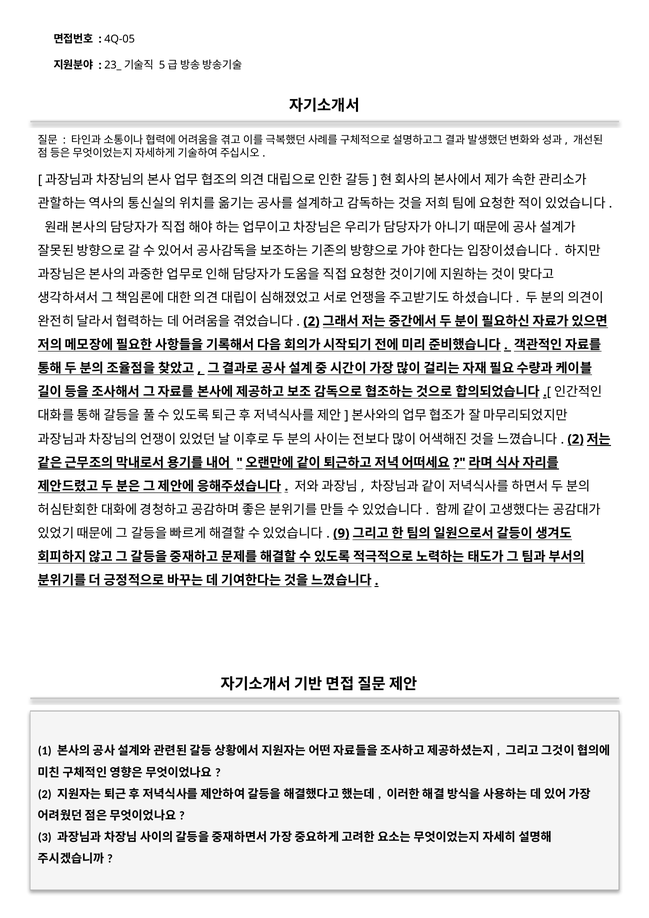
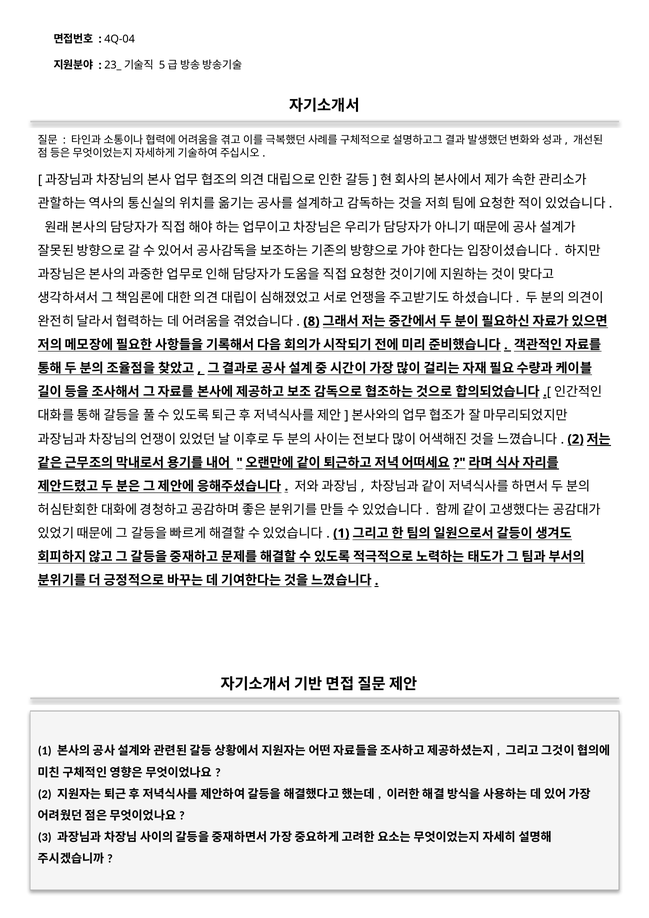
4Q-05: 4Q-05 -> 4Q-04
2 at (311, 321): 2 -> 8
9 at (341, 533): 9 -> 1
